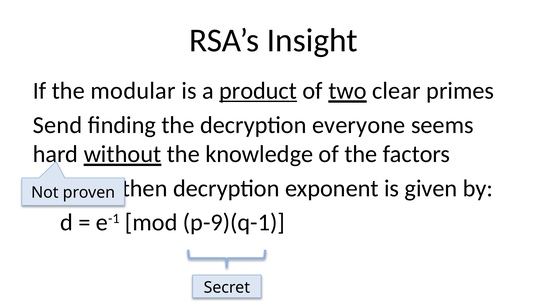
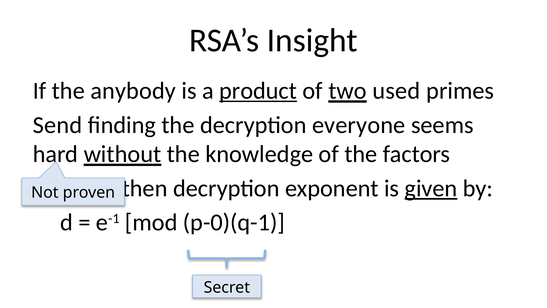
modular: modular -> anybody
clear: clear -> used
given underline: none -> present
p-9)(q-1: p-9)(q-1 -> p-0)(q-1
